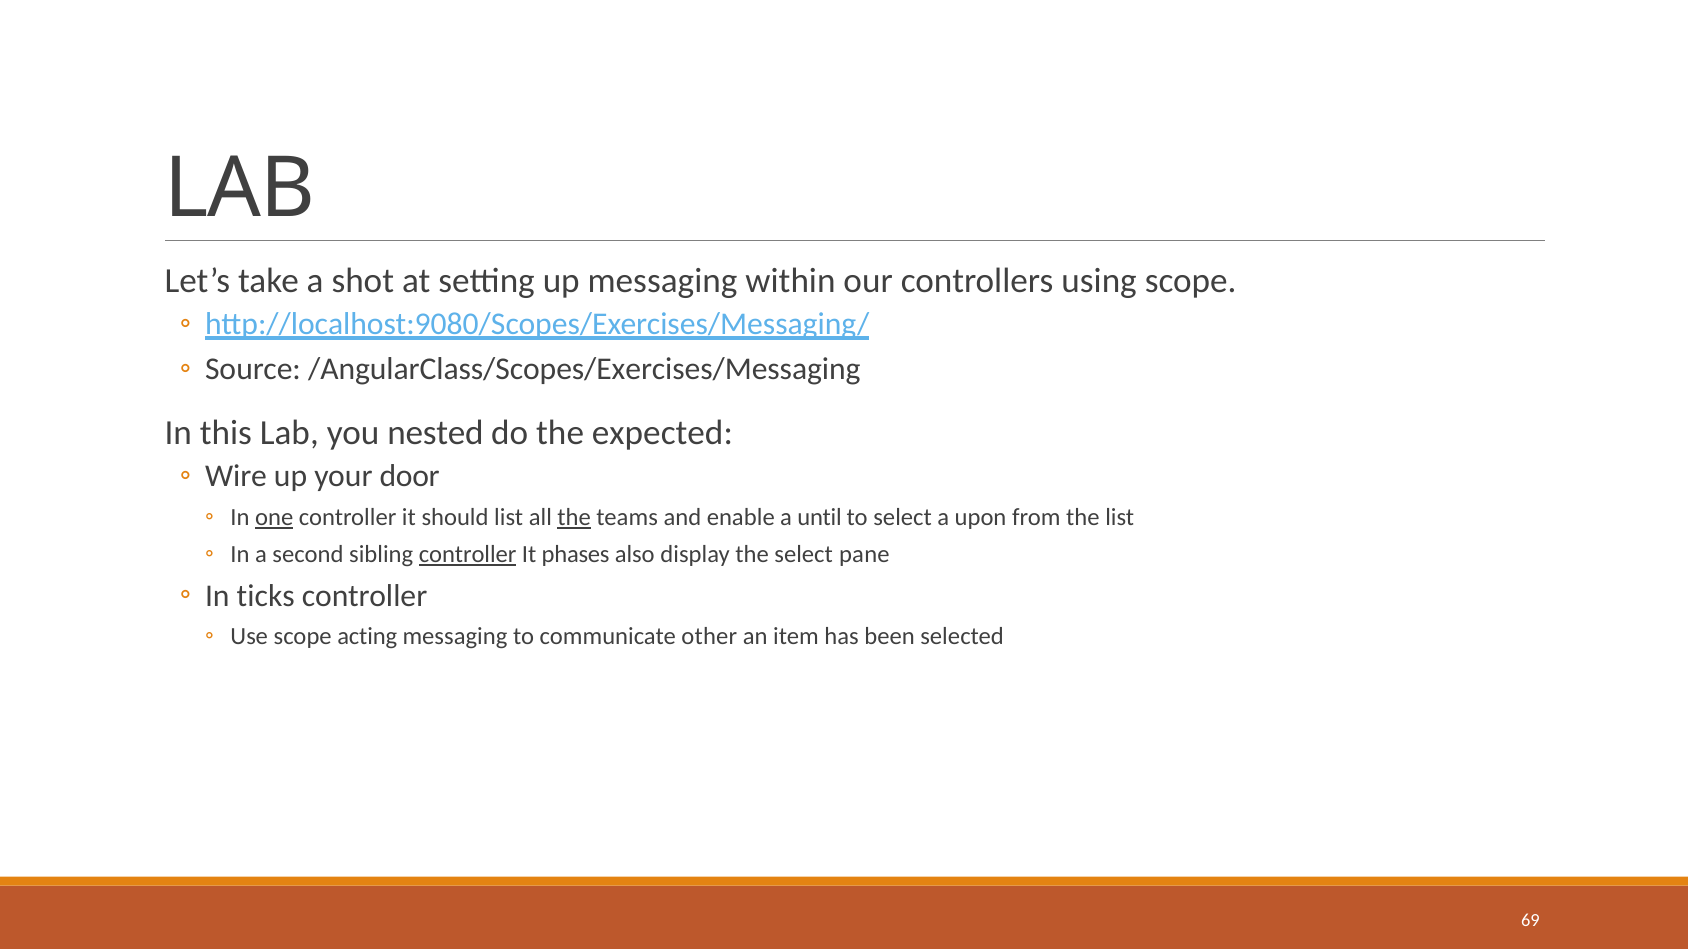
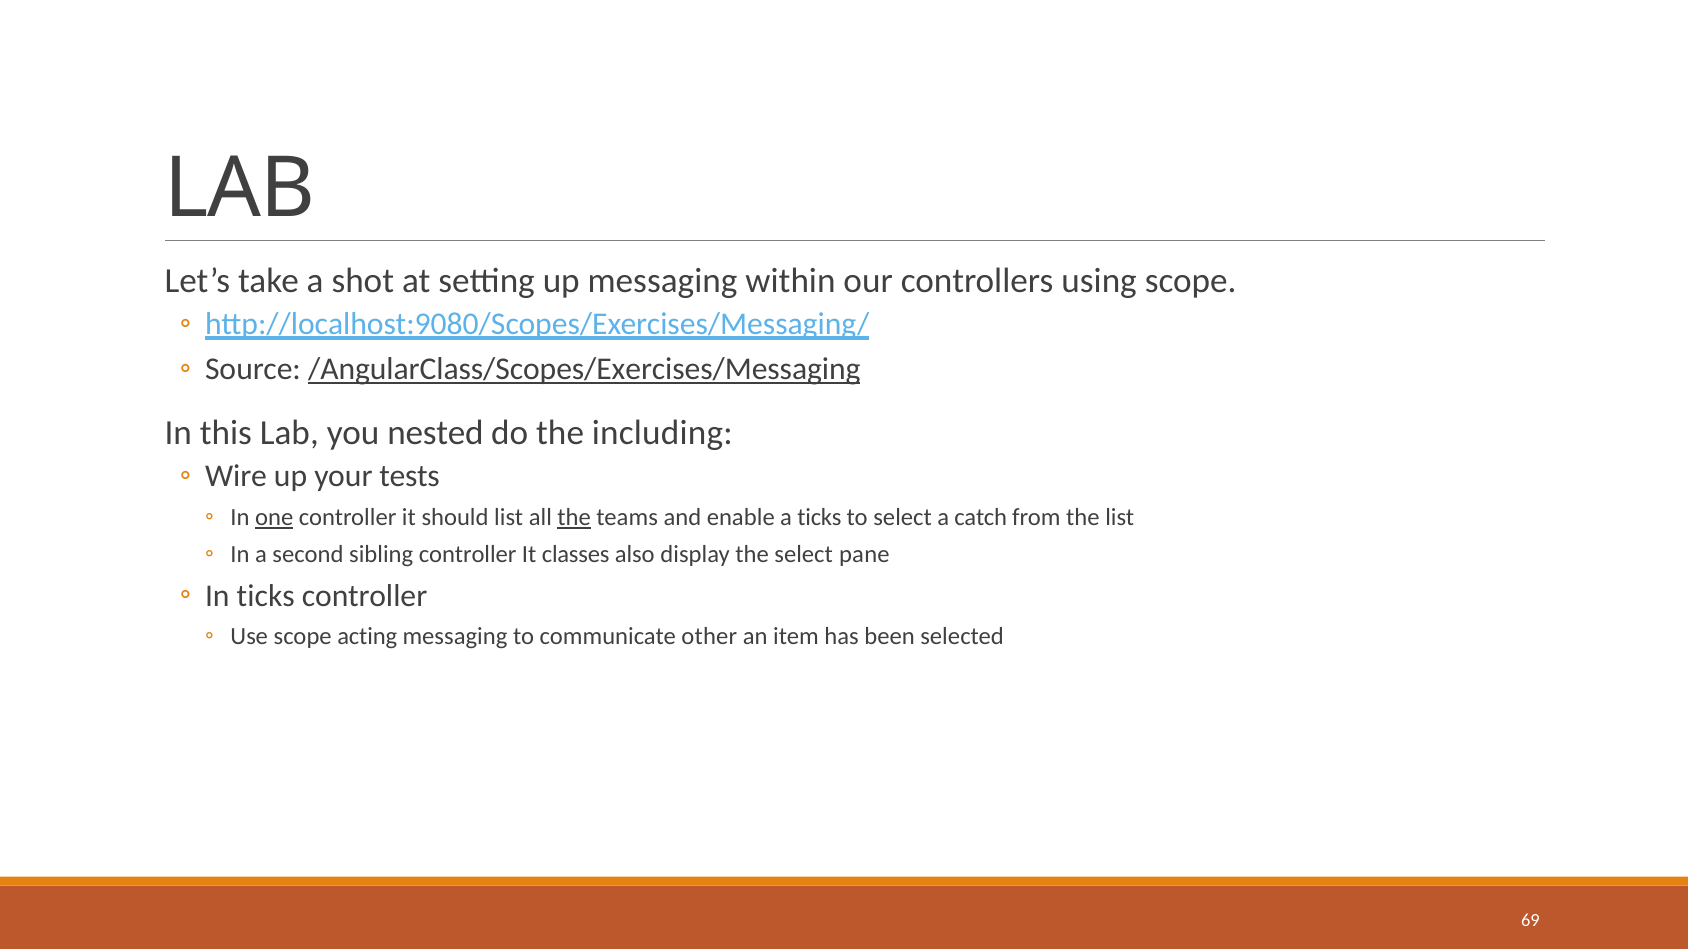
/AngularClass/Scopes/Exercises/Messaging underline: none -> present
expected: expected -> including
door: door -> tests
a until: until -> ticks
upon: upon -> catch
controller at (468, 555) underline: present -> none
phases: phases -> classes
